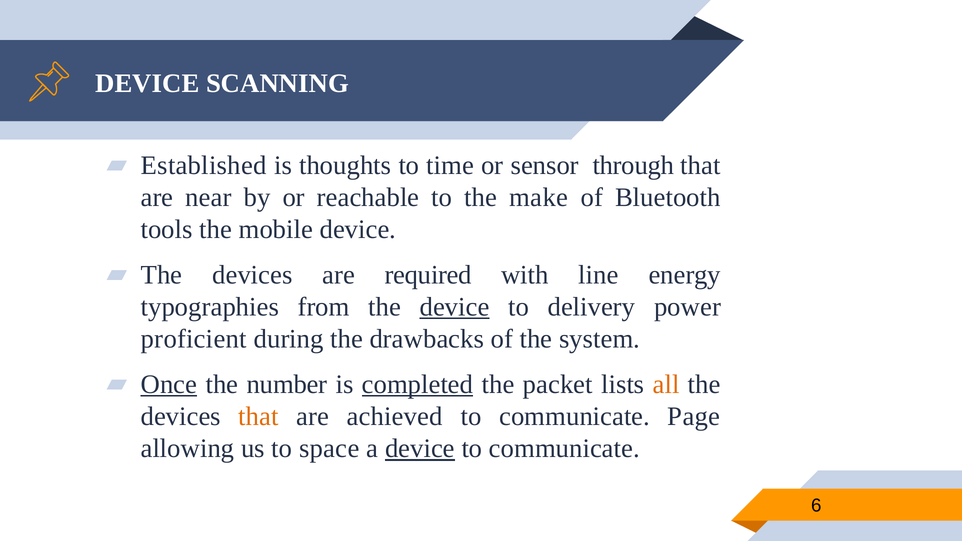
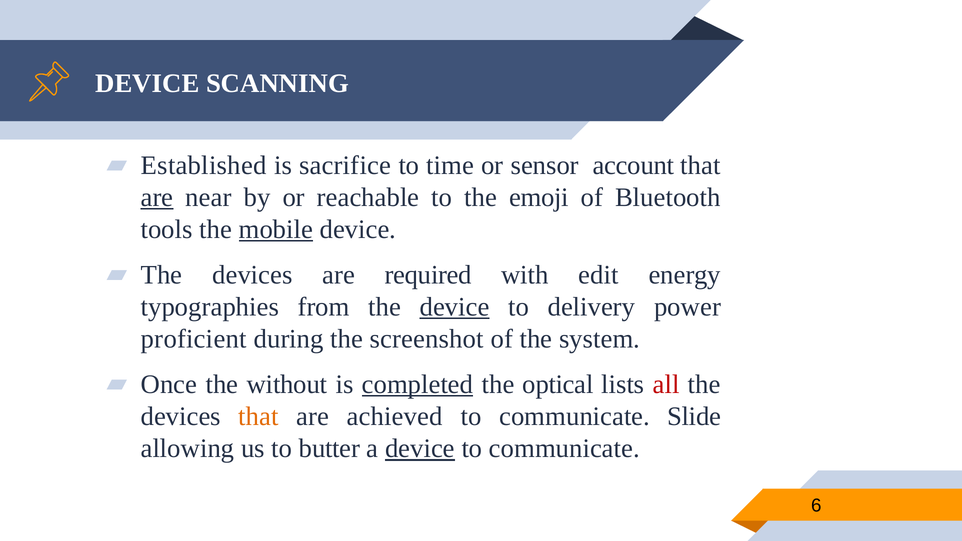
thoughts: thoughts -> sacrifice
through: through -> account
are at (157, 197) underline: none -> present
make: make -> emoji
mobile underline: none -> present
line: line -> edit
drawbacks: drawbacks -> screenshot
Once underline: present -> none
number: number -> without
packet: packet -> optical
all colour: orange -> red
Page: Page -> Slide
space: space -> butter
